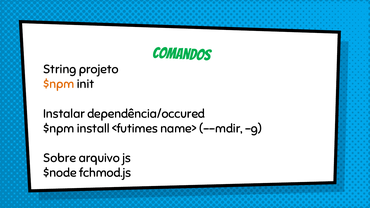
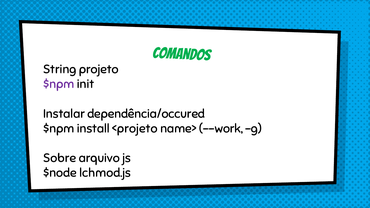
$npm at (59, 84) colour: orange -> purple
<futimes: <futimes -> <projeto
--mdir: --mdir -> --work
fchmod.js: fchmod.js -> lchmod.js
